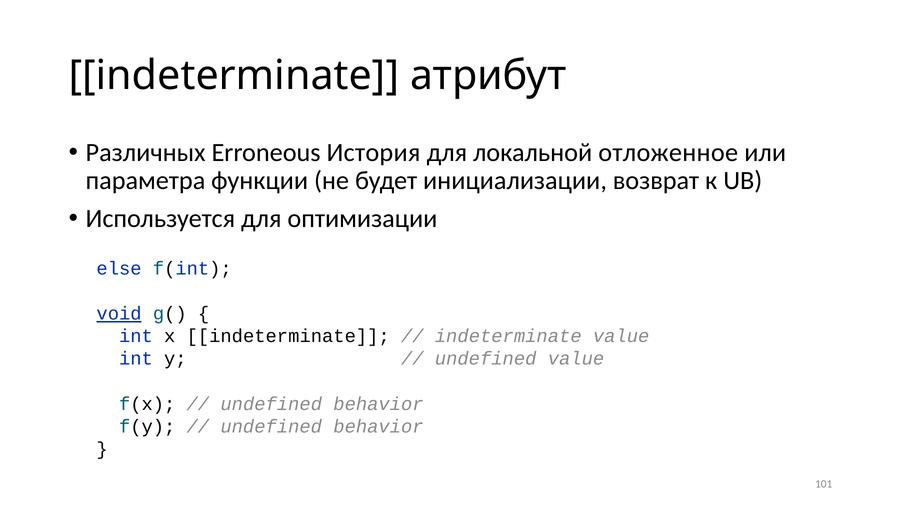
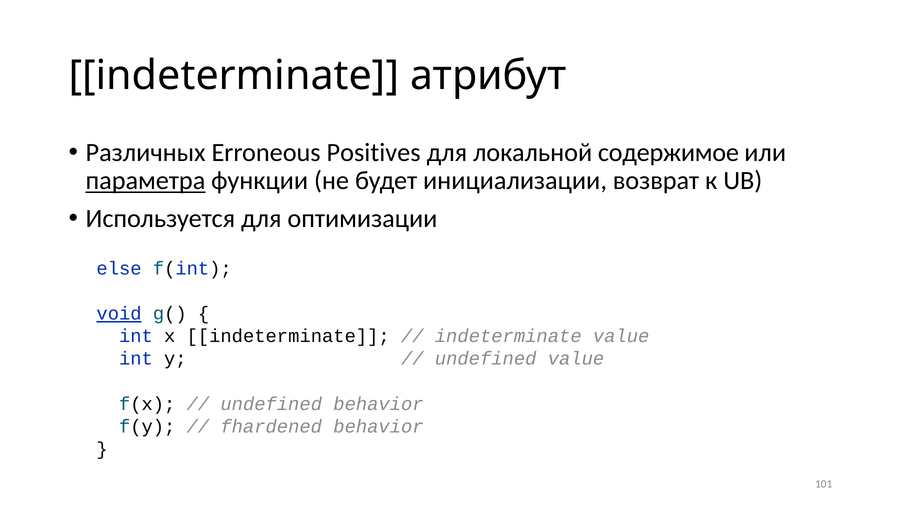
История: История -> Positives
отложенное: отложенное -> содержимое
параметра underline: none -> present
undefined at (271, 426): undefined -> fhardened
